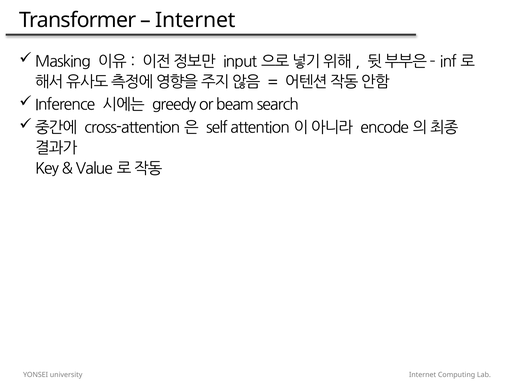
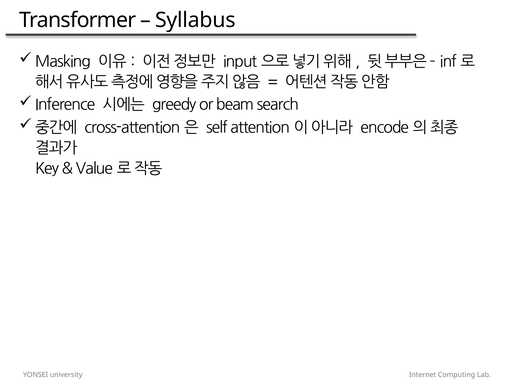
Internet at (195, 20): Internet -> Syllabus
